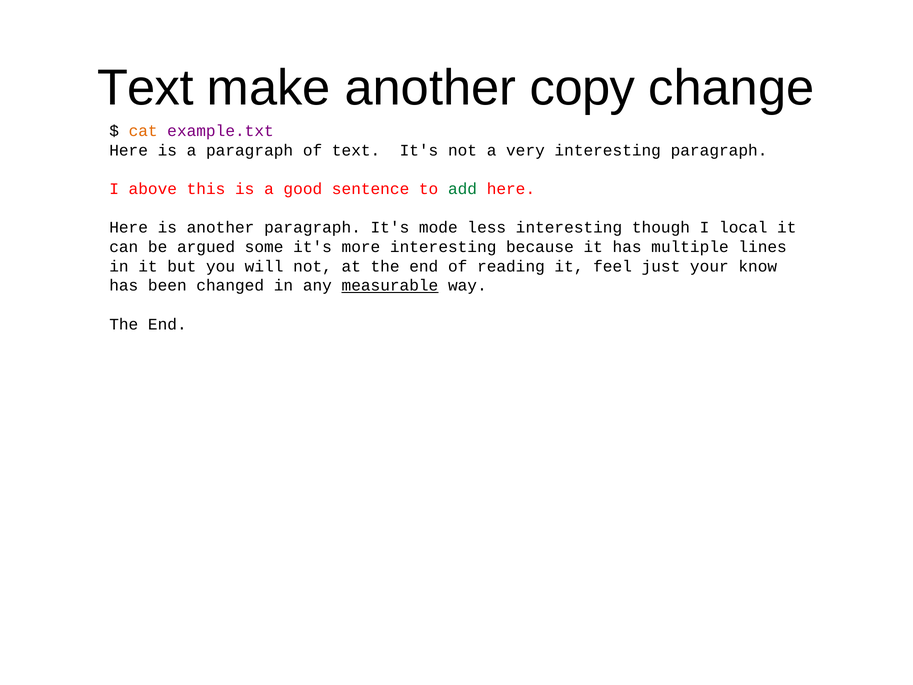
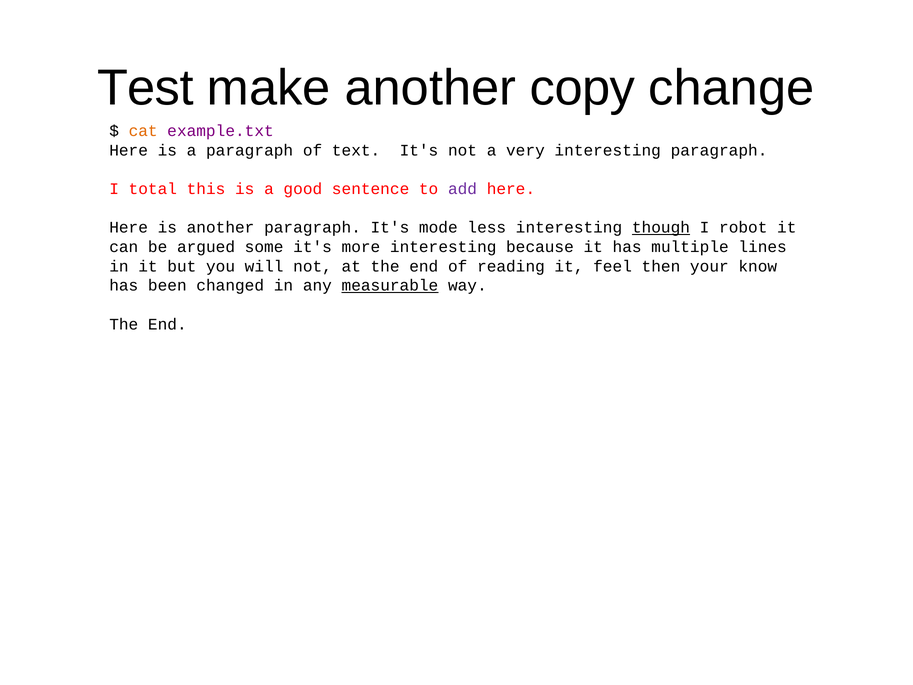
Text at (145, 88): Text -> Test
above: above -> total
add colour: green -> purple
though underline: none -> present
local: local -> robot
just: just -> then
